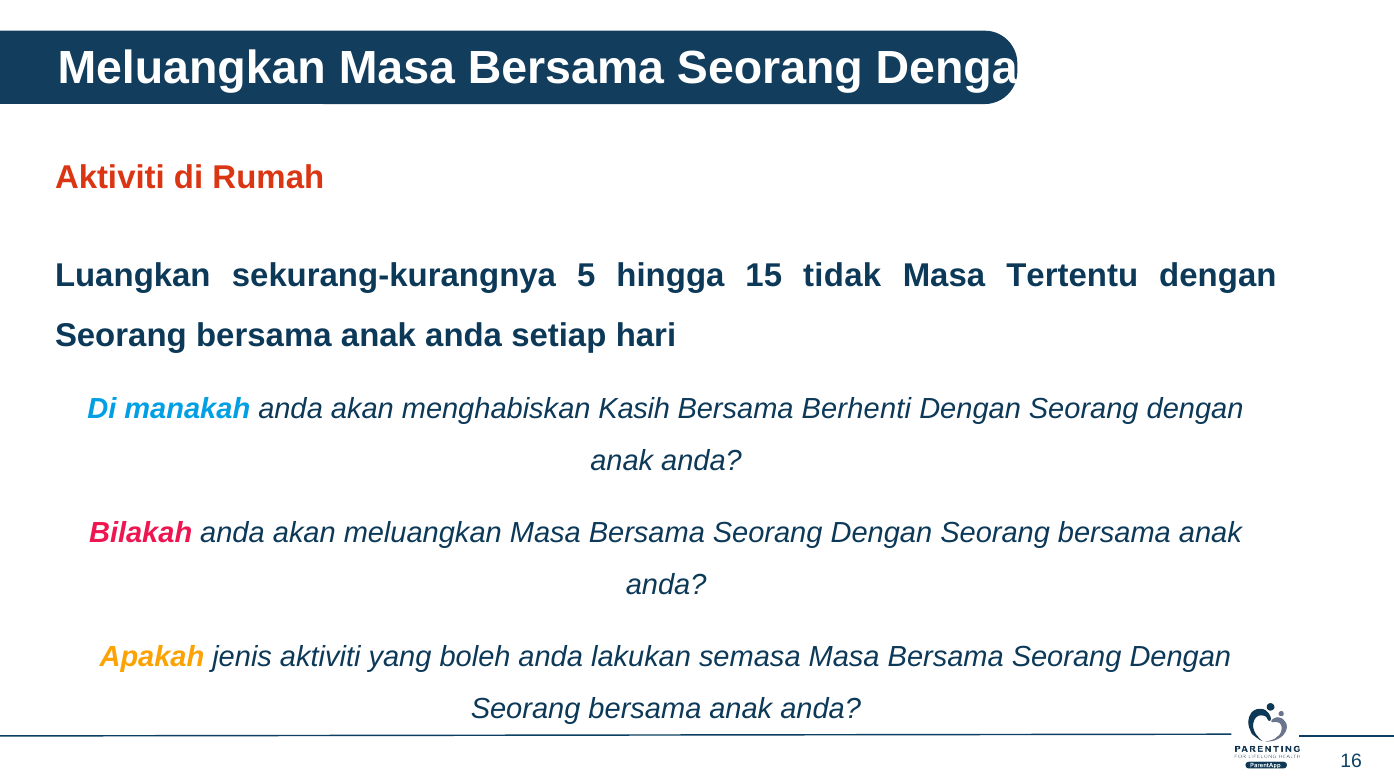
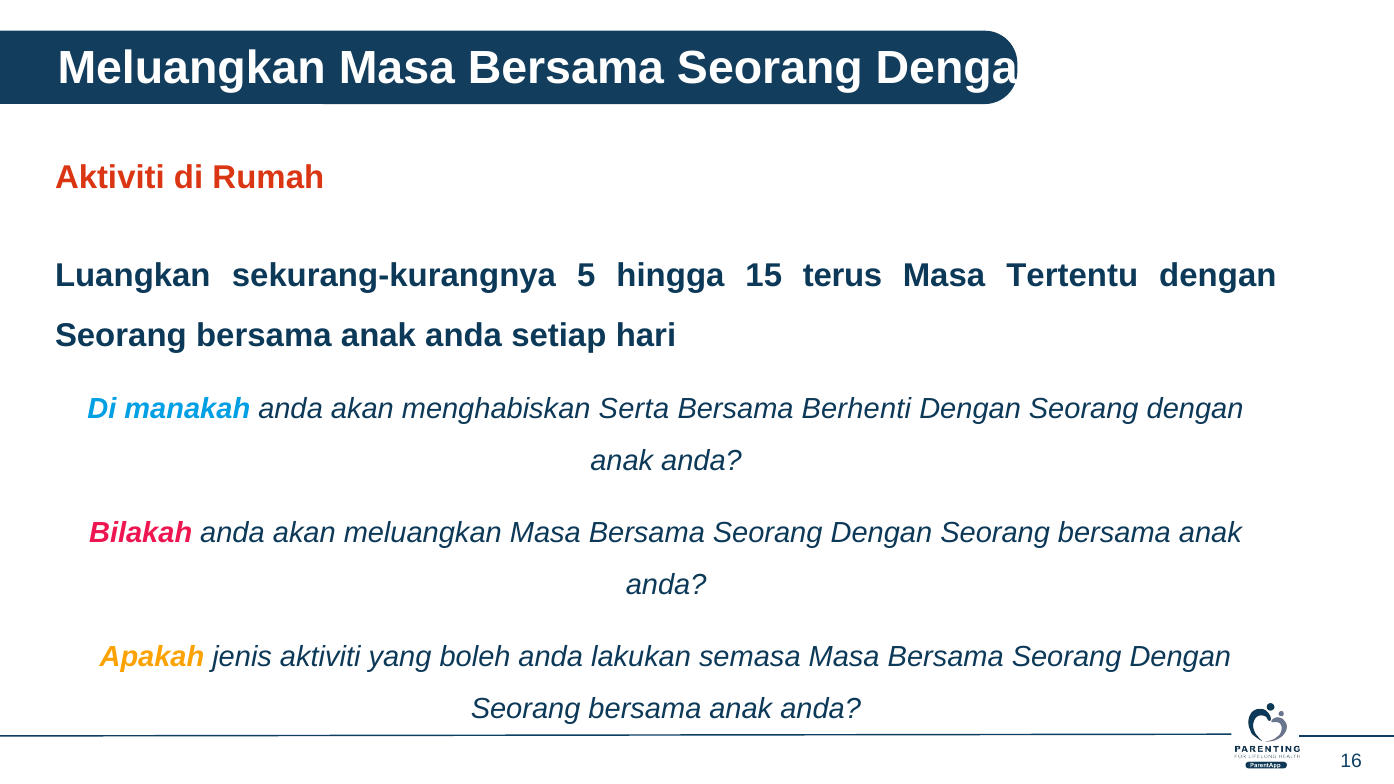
tidak: tidak -> terus
Kasih: Kasih -> Serta
